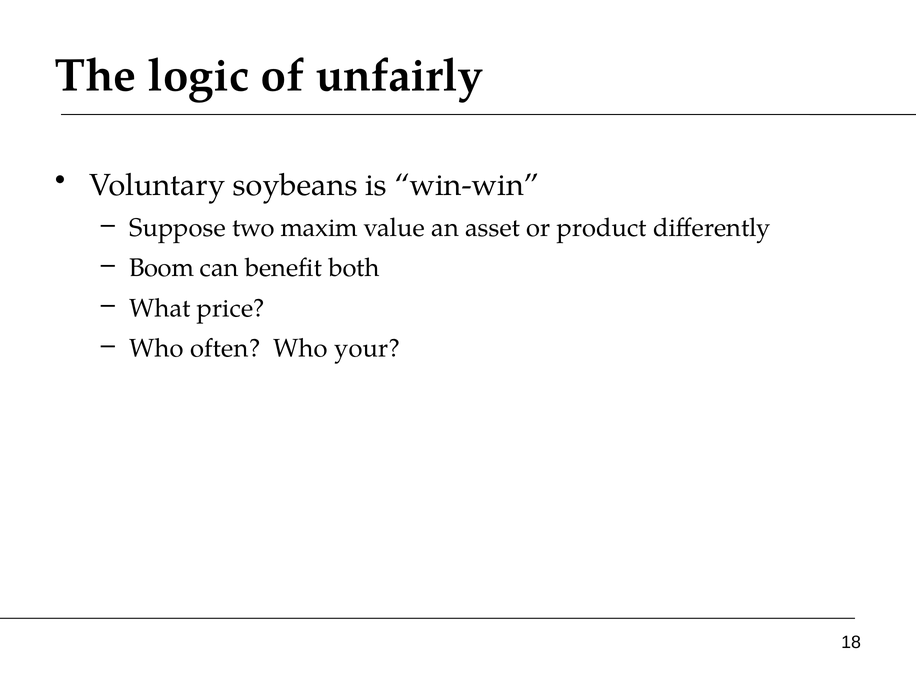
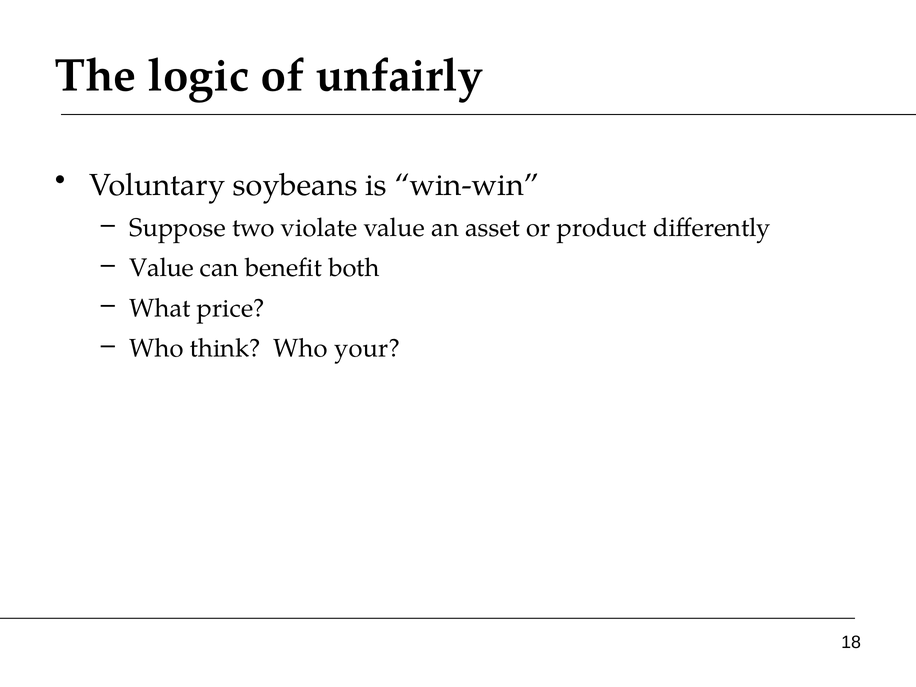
maxim: maxim -> violate
Boom at (162, 268): Boom -> Value
often: often -> think
